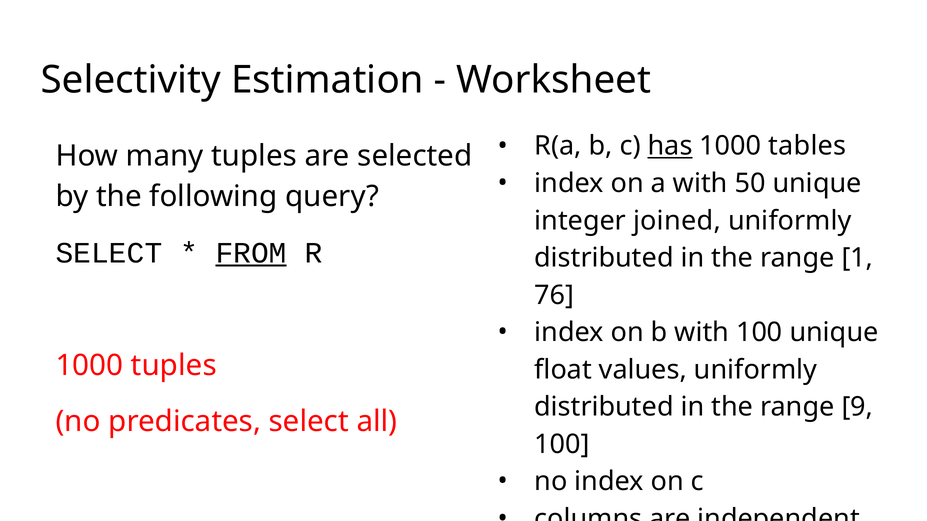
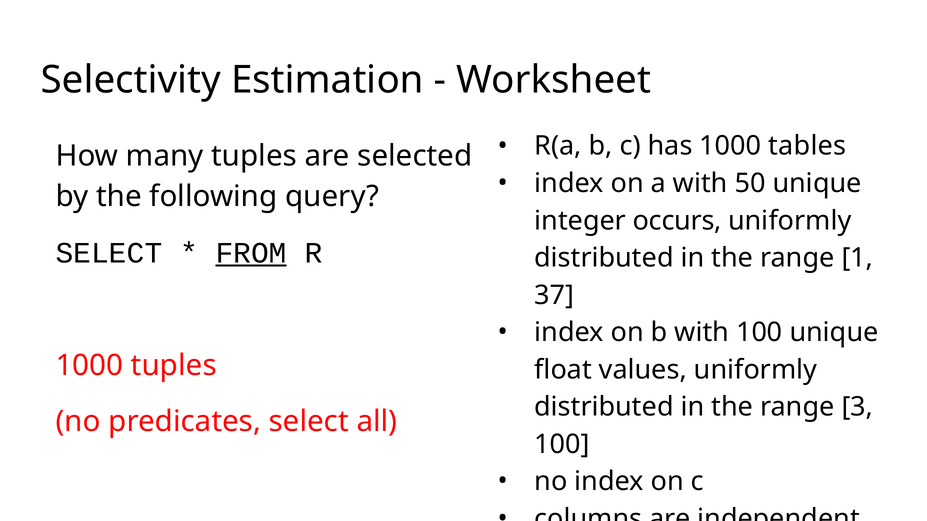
has underline: present -> none
joined: joined -> occurs
76: 76 -> 37
9: 9 -> 3
